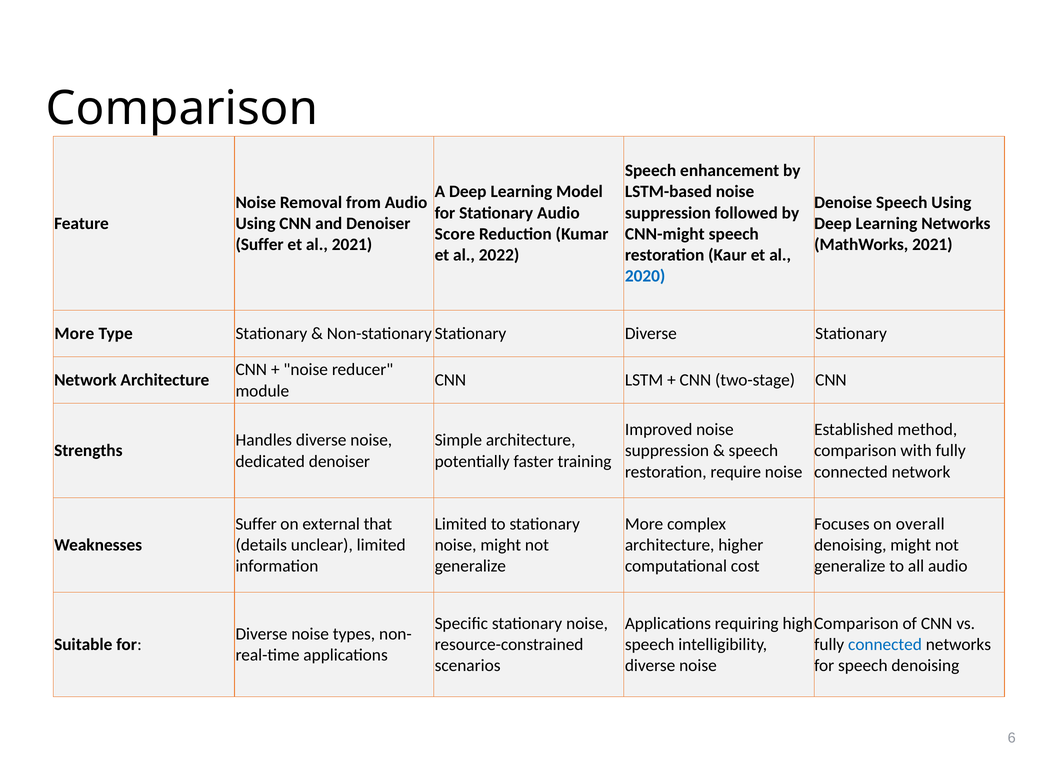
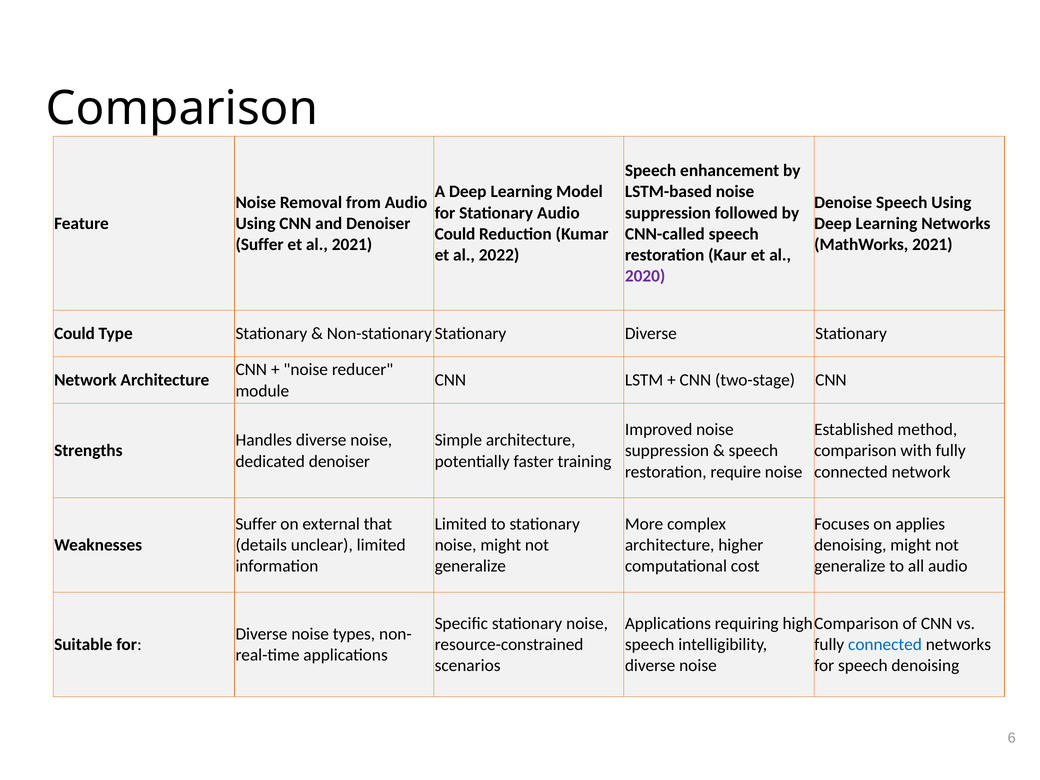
Score at (455, 234): Score -> Could
CNN-might: CNN-might -> CNN-called
2020 colour: blue -> purple
More at (74, 334): More -> Could
overall: overall -> applies
